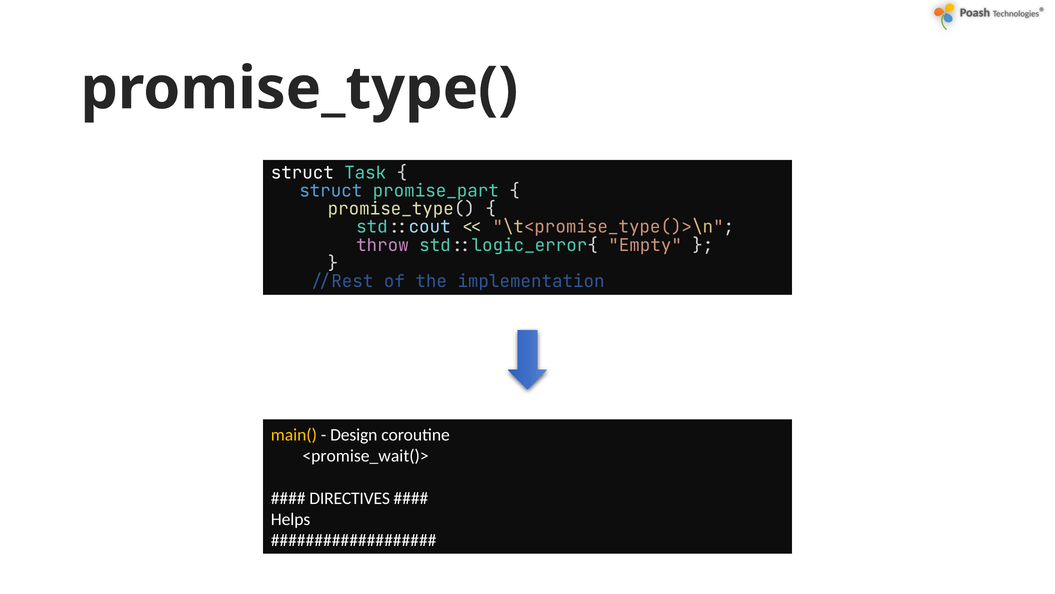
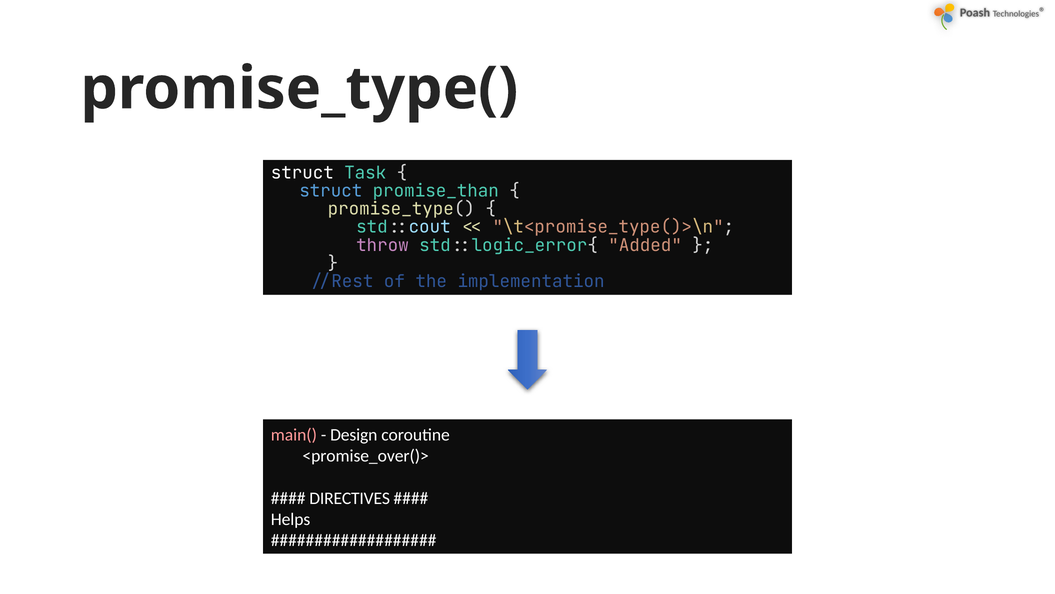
promise_part: promise_part -> promise_than
Empty: Empty -> Added
main( colour: yellow -> pink
<promise_wait()>: <promise_wait()> -> <promise_over()>
